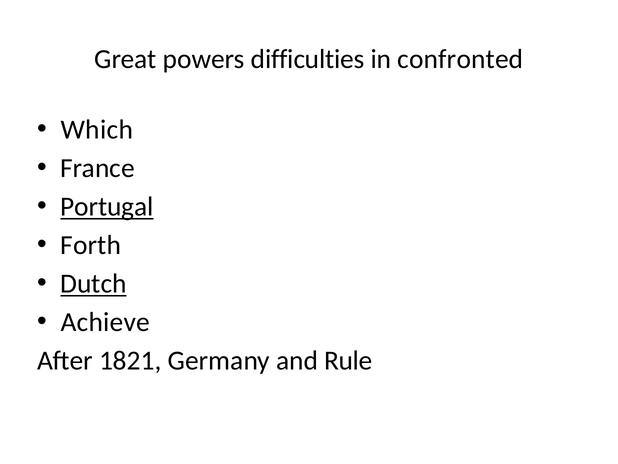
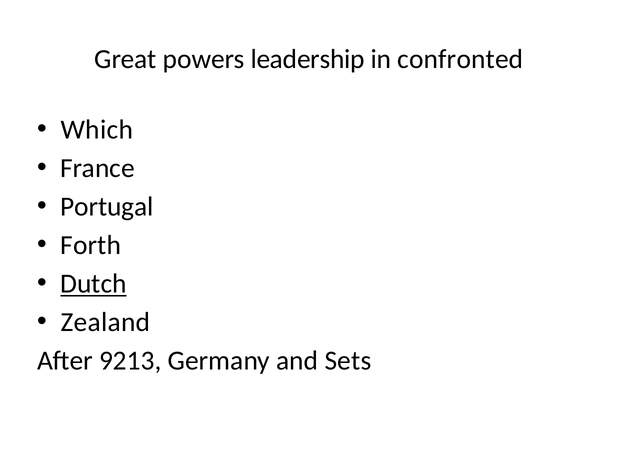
difficulties: difficulties -> leadership
Portugal underline: present -> none
Achieve: Achieve -> Zealand
1821: 1821 -> 9213
Rule: Rule -> Sets
